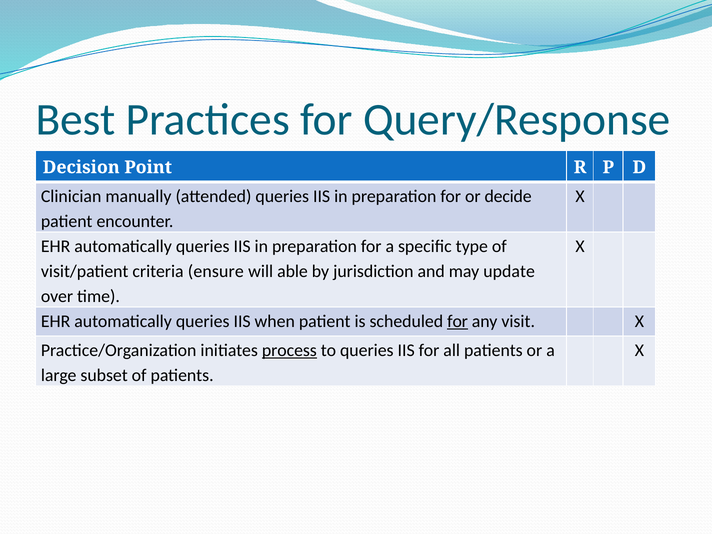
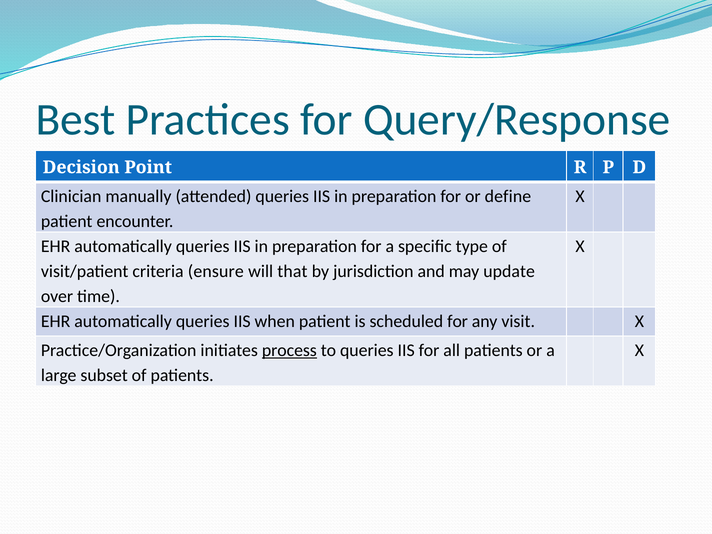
decide: decide -> define
able: able -> that
for at (458, 321) underline: present -> none
